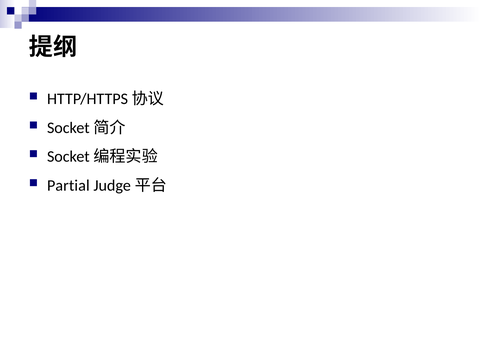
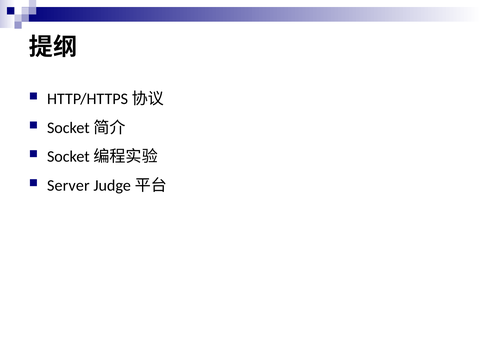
Partial: Partial -> Server
